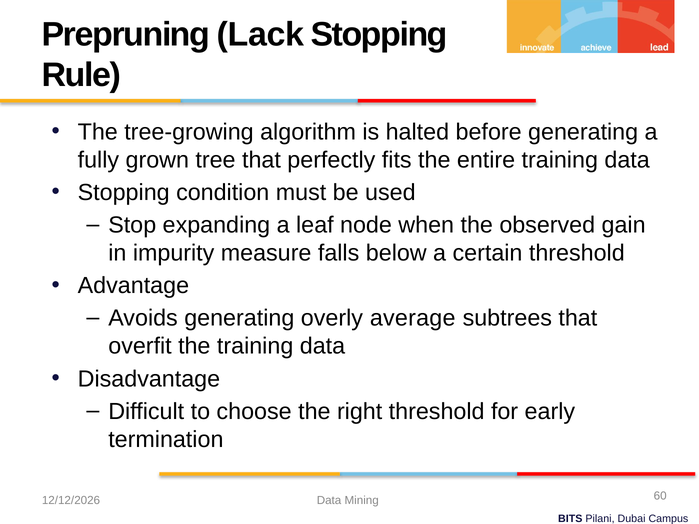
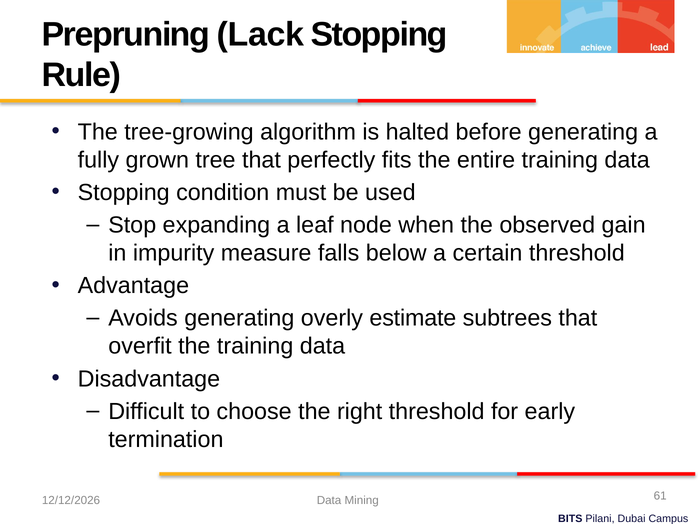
average: average -> estimate
60: 60 -> 61
